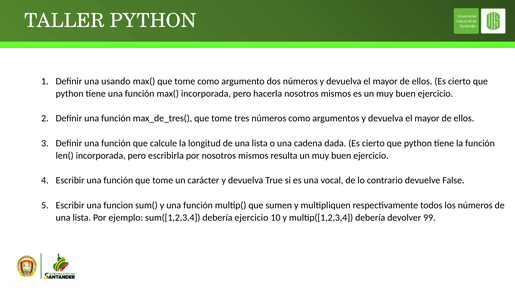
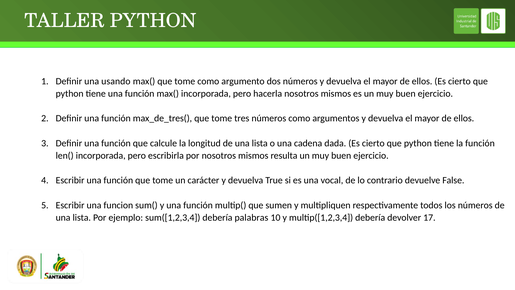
debería ejercicio: ejercicio -> palabras
99: 99 -> 17
